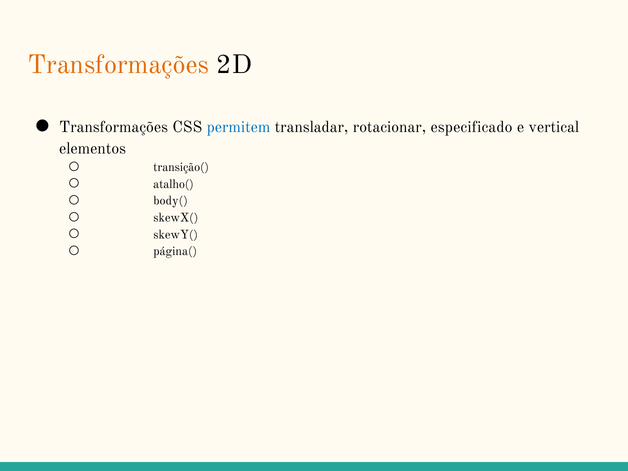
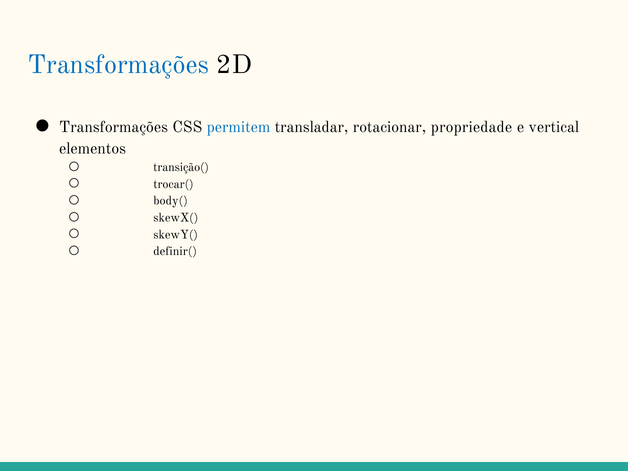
Transformações at (118, 65) colour: orange -> blue
especificado: especificado -> propriedade
atalho(: atalho( -> trocar(
página(: página( -> definir(
